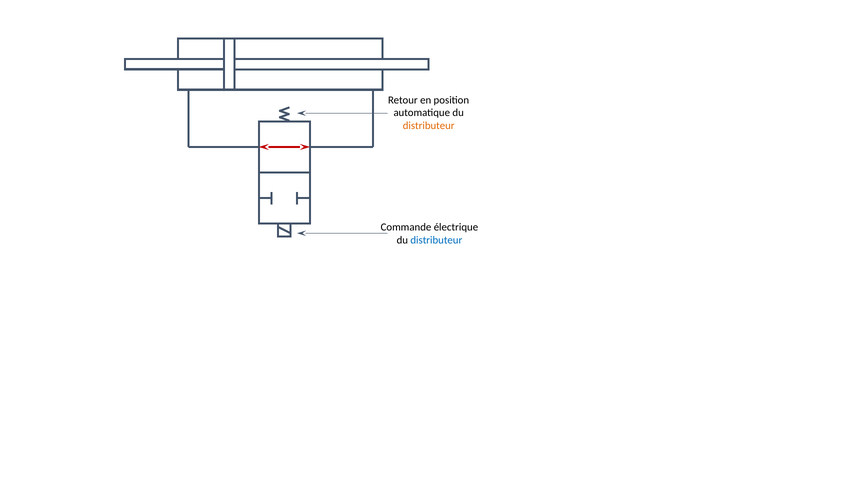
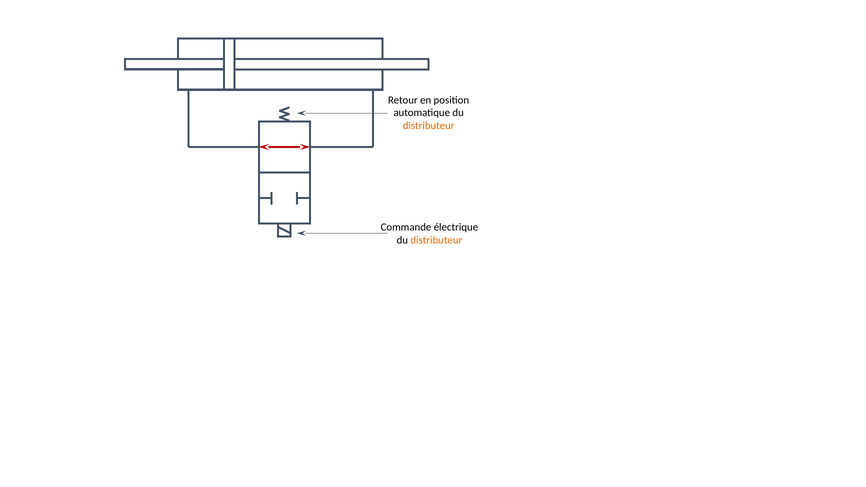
distributeur at (436, 240) colour: blue -> orange
